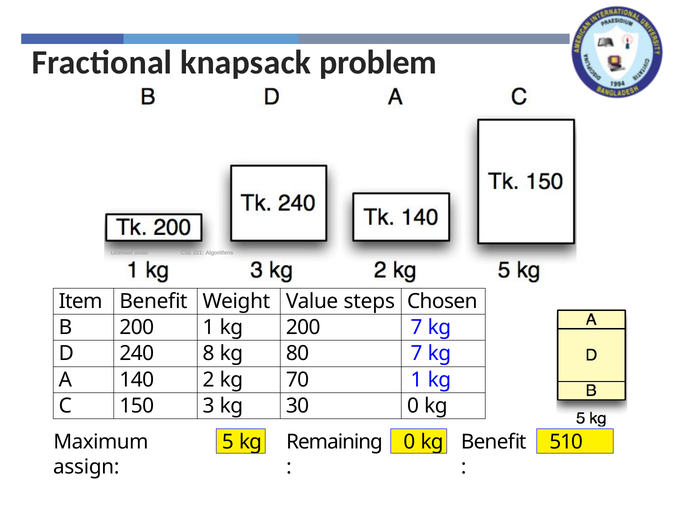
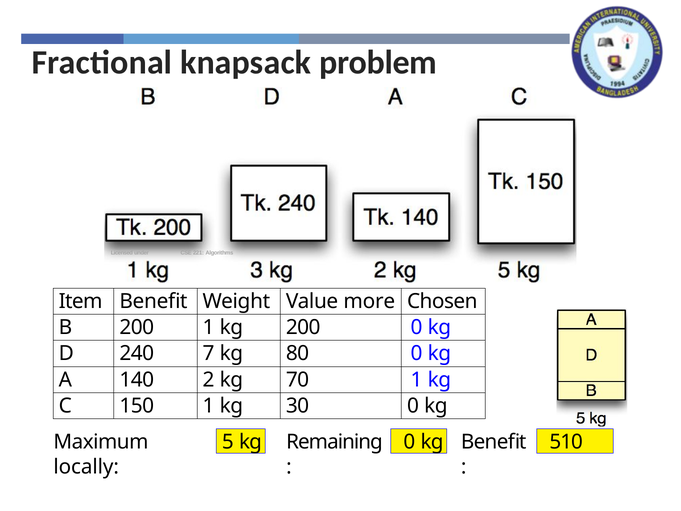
steps: steps -> more
200 7: 7 -> 0
8: 8 -> 7
80 7: 7 -> 0
150 3: 3 -> 1
assign: assign -> locally
